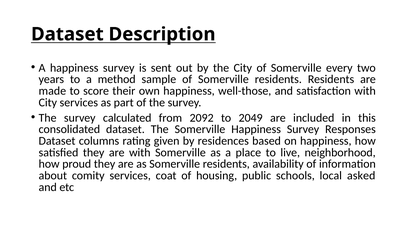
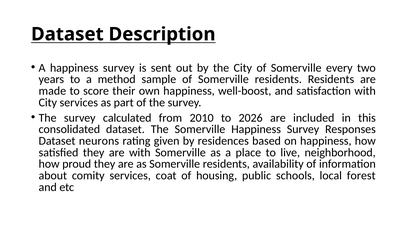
well-those: well-those -> well-boost
2092: 2092 -> 2010
2049: 2049 -> 2026
columns: columns -> neurons
asked: asked -> forest
